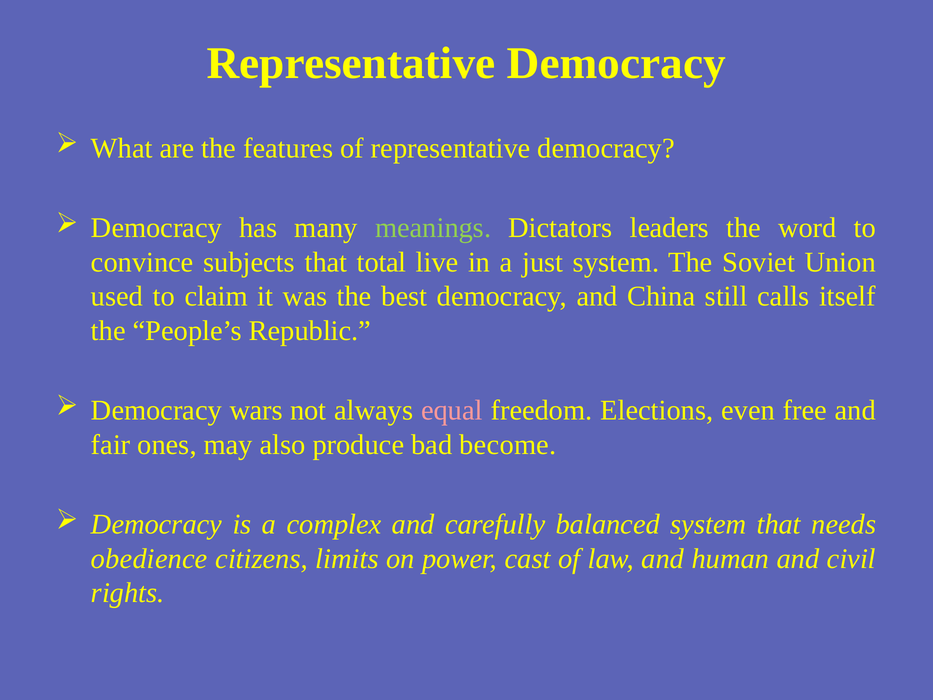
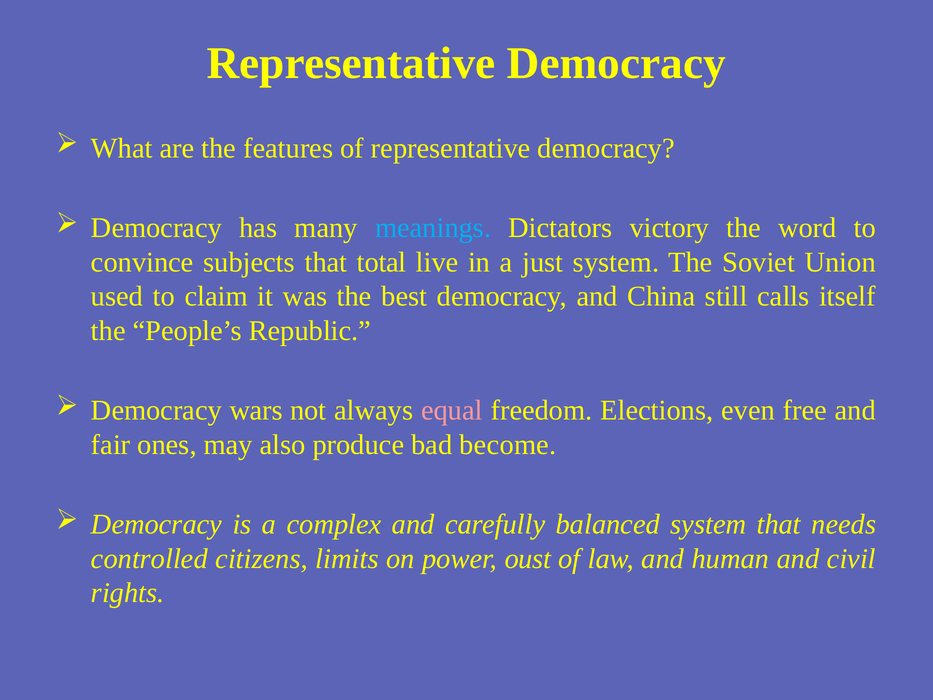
meanings colour: light green -> light blue
leaders: leaders -> victory
obedience: obedience -> controlled
cast: cast -> oust
